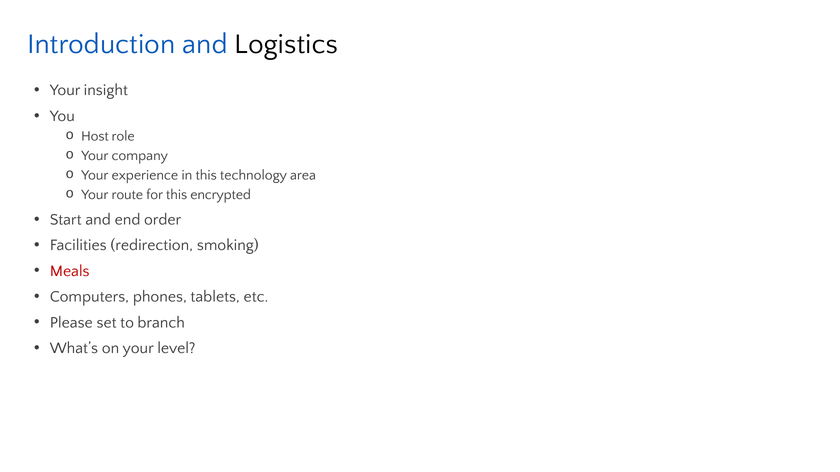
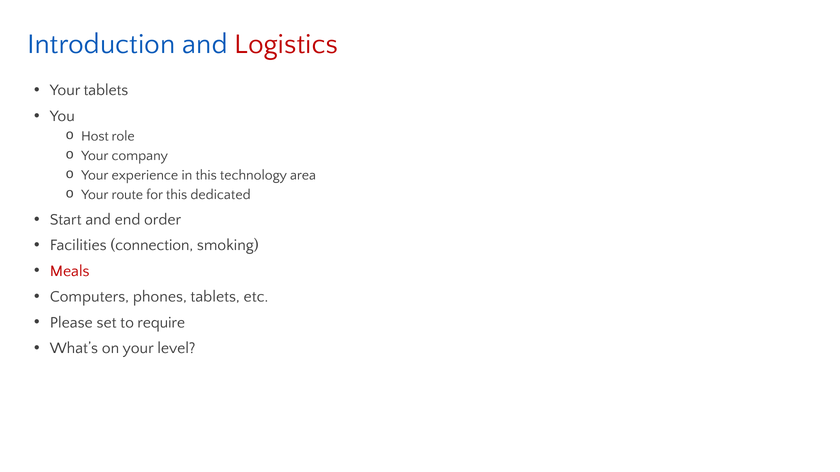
Logistics colour: black -> red
Your insight: insight -> tablets
encrypted: encrypted -> dedicated
redirection: redirection -> connection
branch: branch -> require
